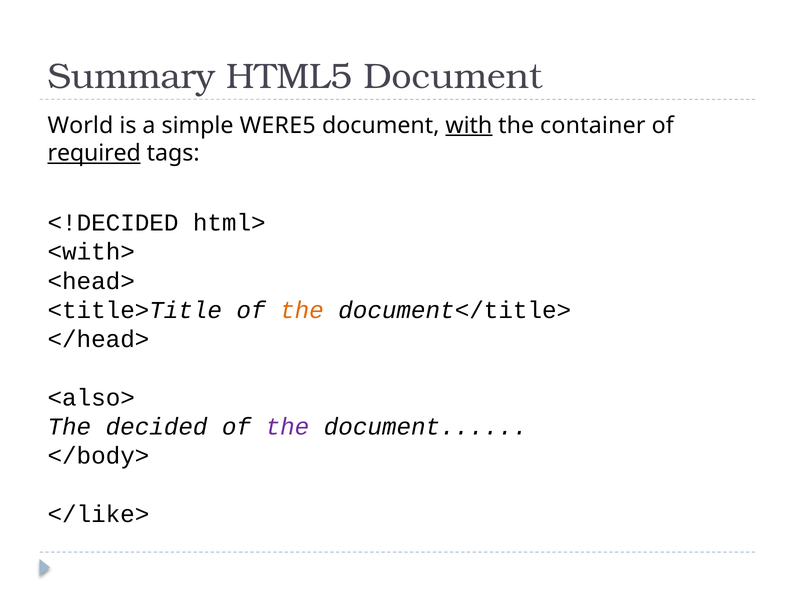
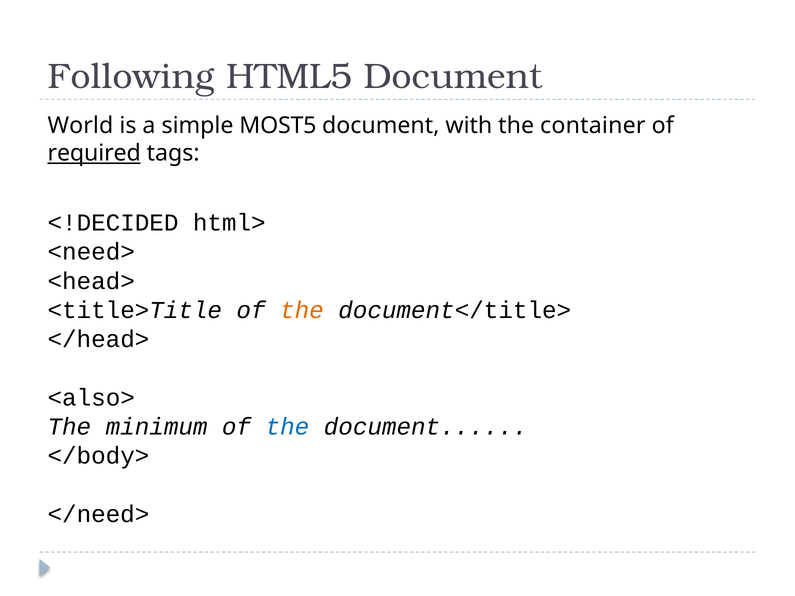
Summary: Summary -> Following
WERE5: WERE5 -> MOST5
with underline: present -> none
<with>: <with> -> <need>
decided: decided -> minimum
the at (287, 427) colour: purple -> blue
</like>: </like> -> </need>
